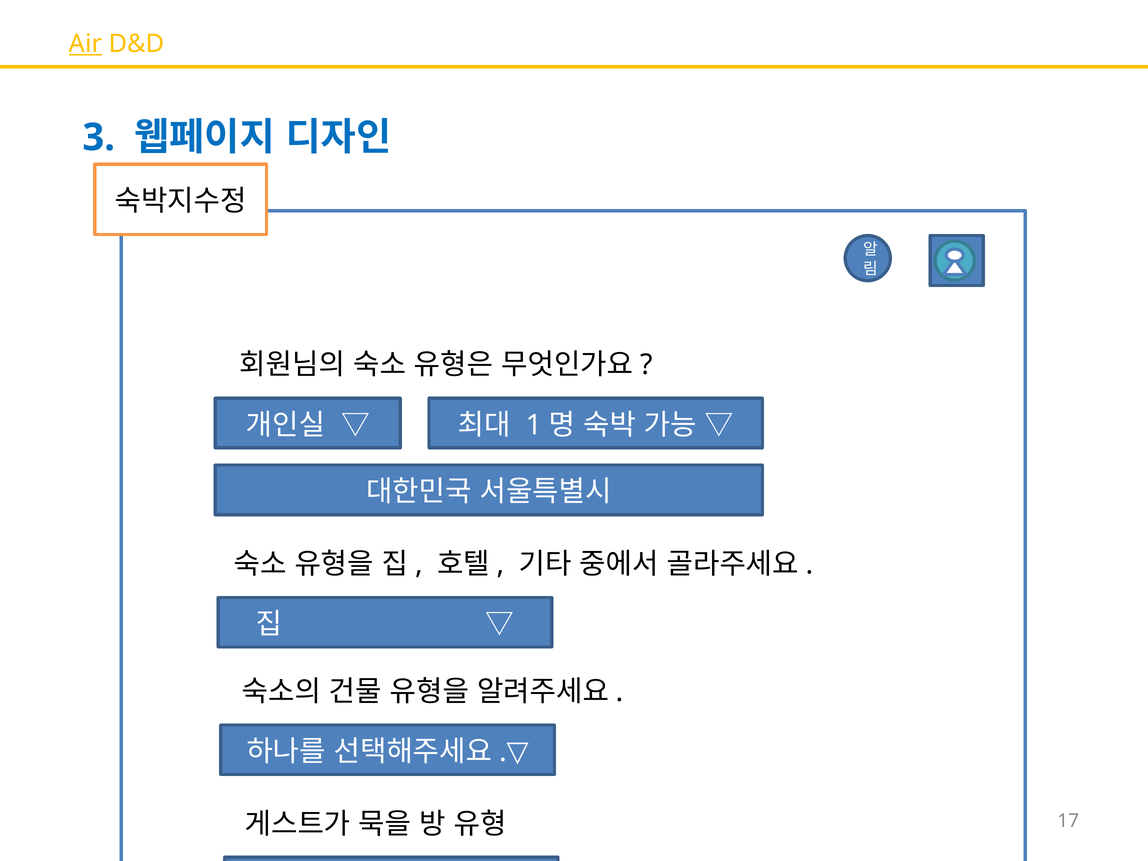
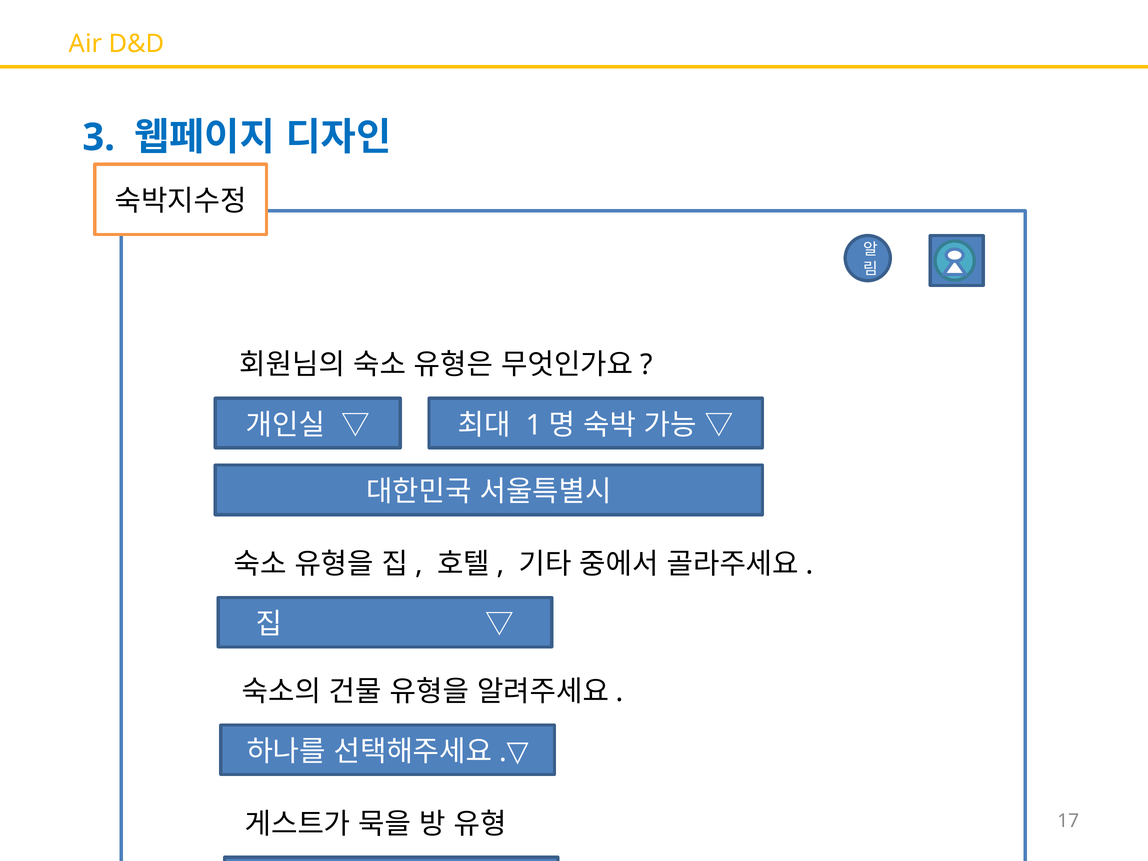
Air underline: present -> none
